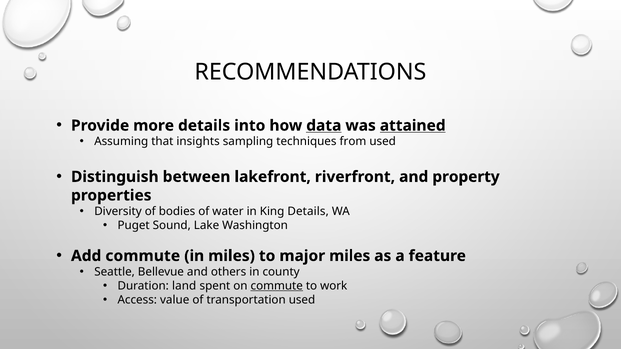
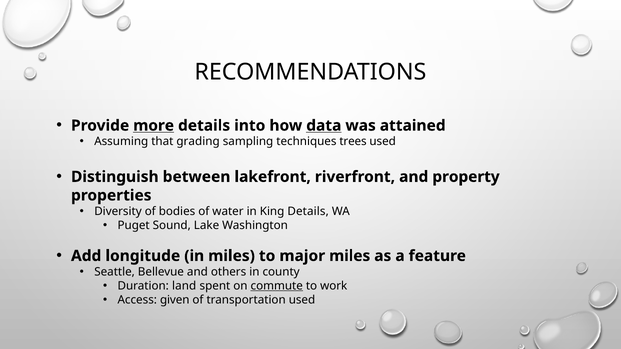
more underline: none -> present
attained underline: present -> none
insights: insights -> grading
from: from -> trees
Add commute: commute -> longitude
value: value -> given
